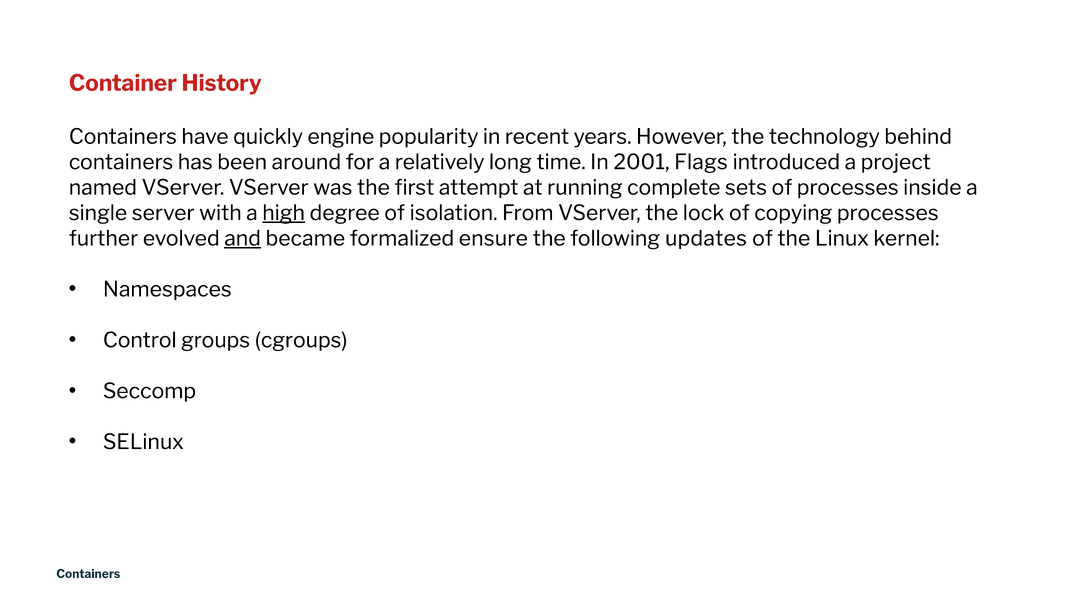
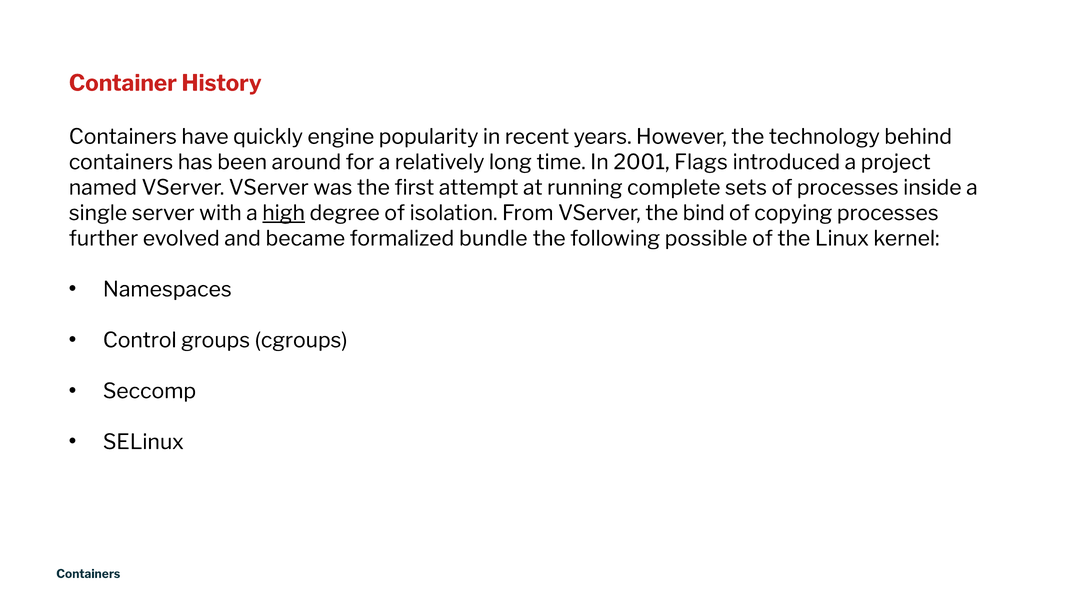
lock: lock -> bind
and underline: present -> none
ensure: ensure -> bundle
updates: updates -> possible
